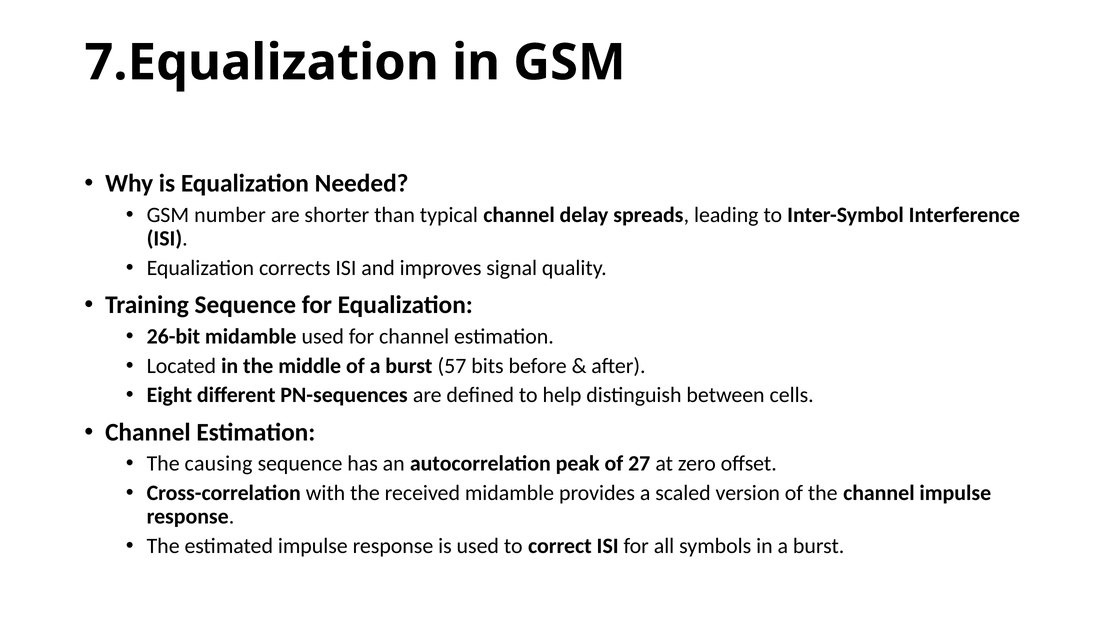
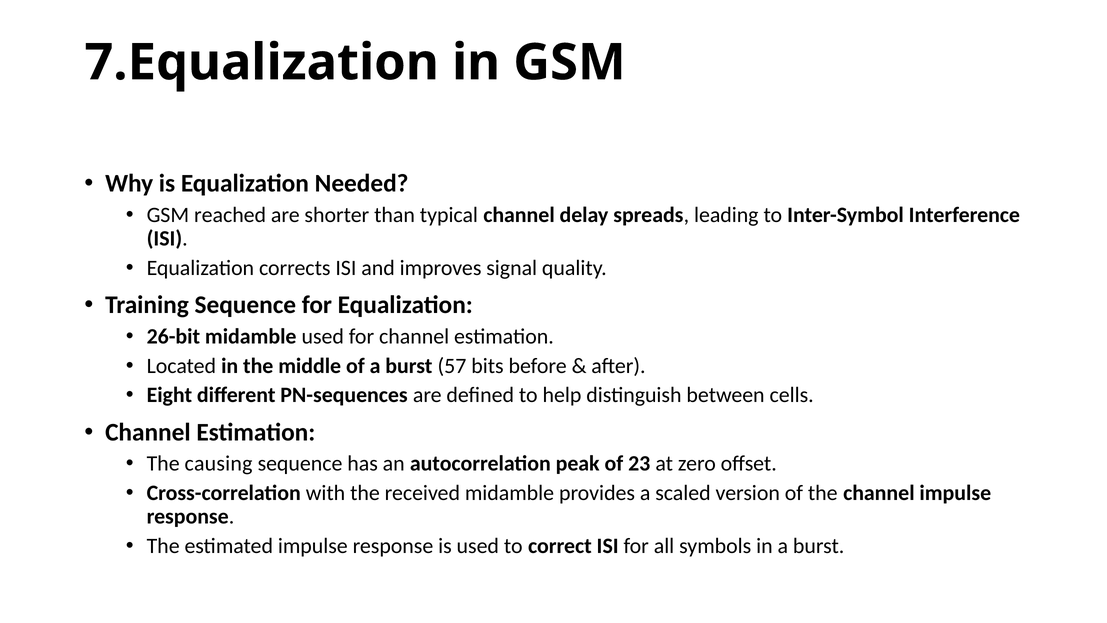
number: number -> reached
27: 27 -> 23
